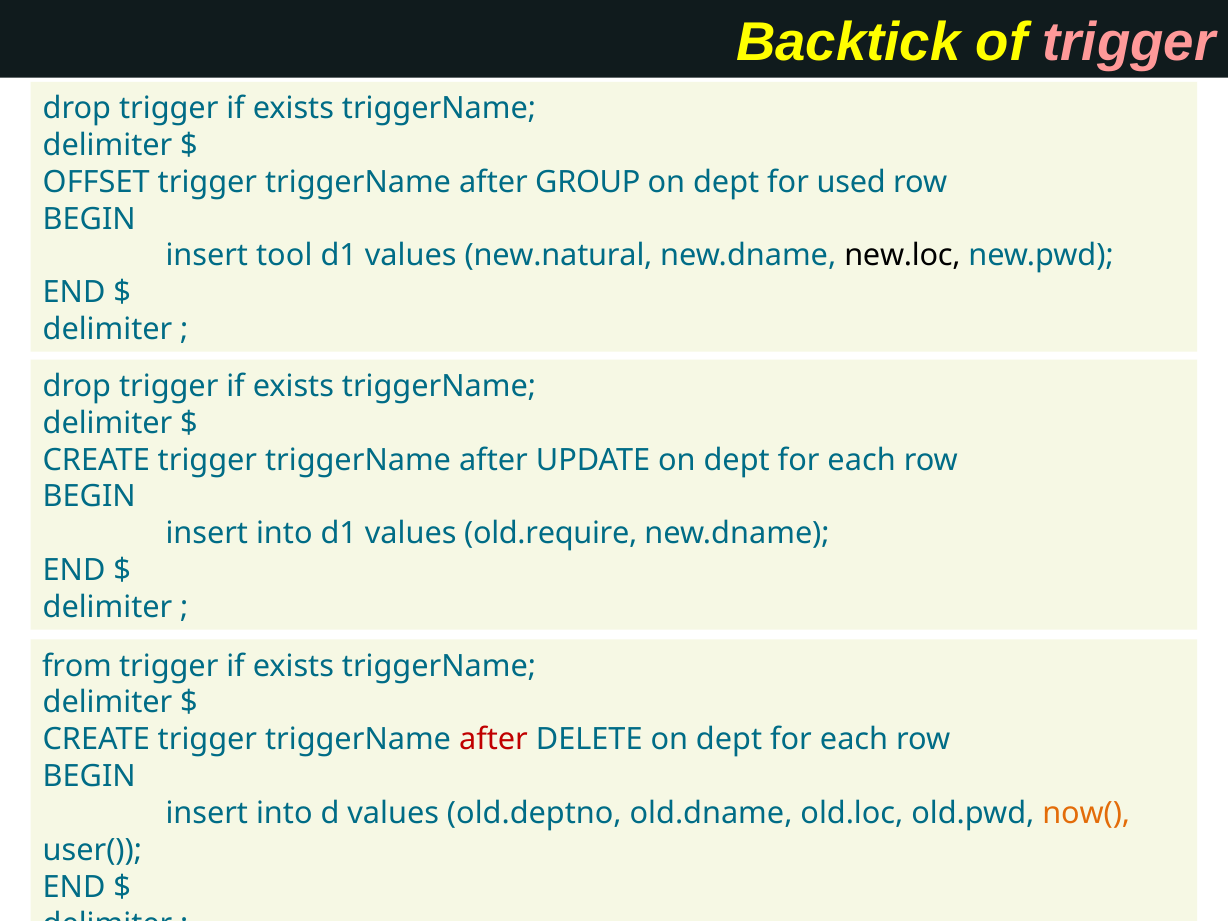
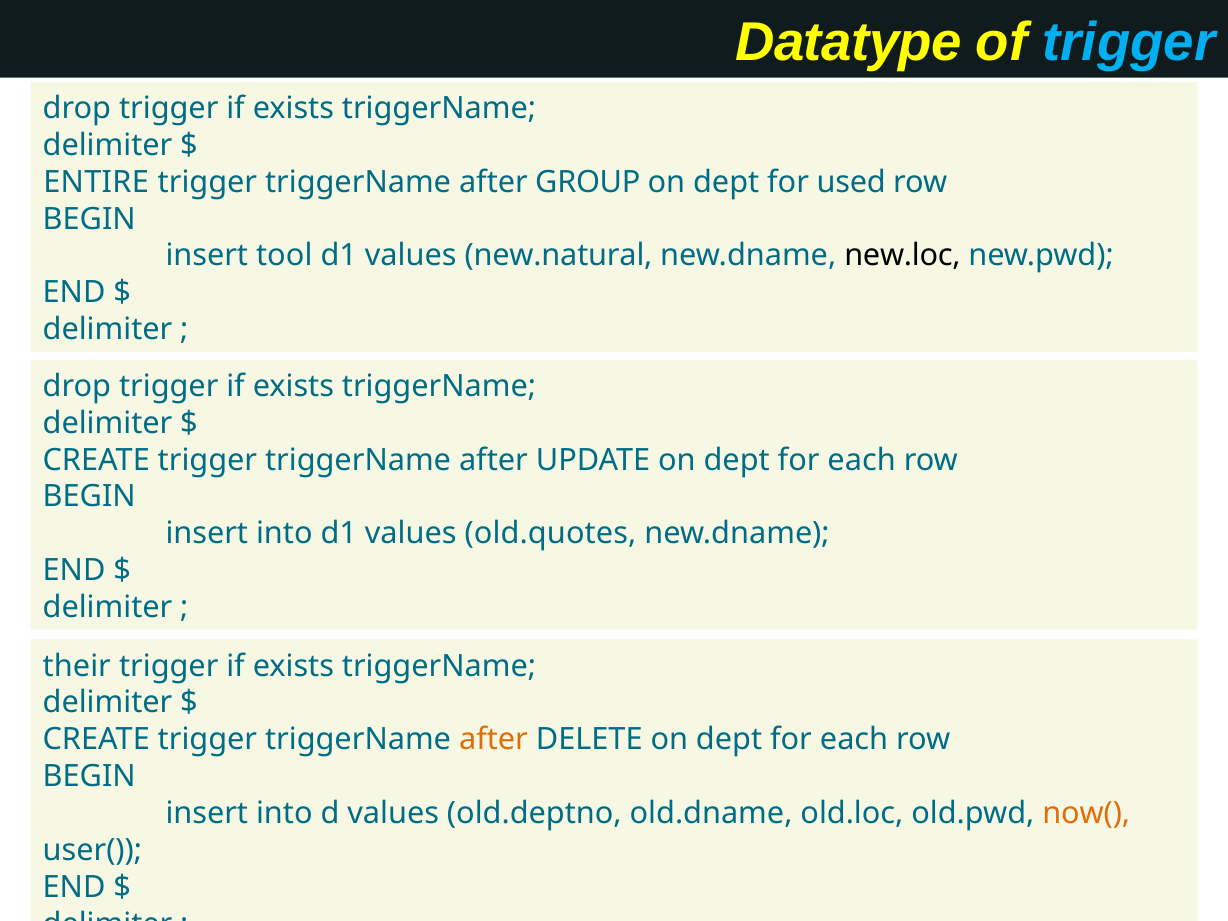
Backtick: Backtick -> Datatype
trigger at (1129, 43) colour: pink -> light blue
OFFSET: OFFSET -> ENTIRE
old.require: old.require -> old.quotes
from: from -> their
after at (493, 740) colour: red -> orange
